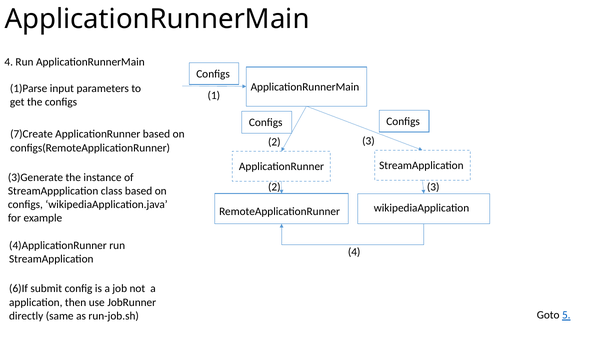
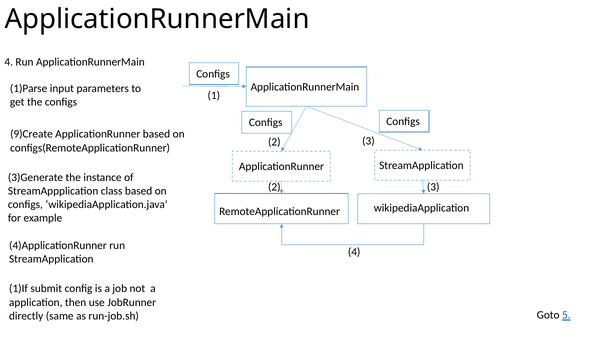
7)Create: 7)Create -> 9)Create
6)If: 6)If -> 1)If
